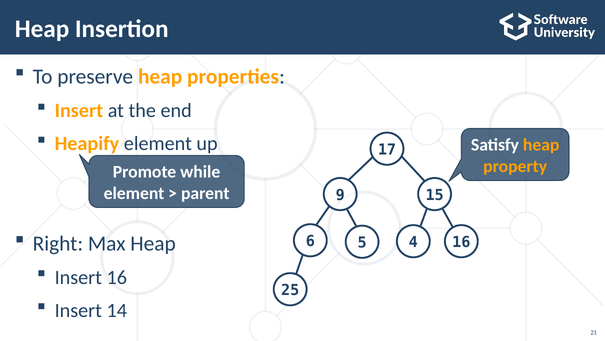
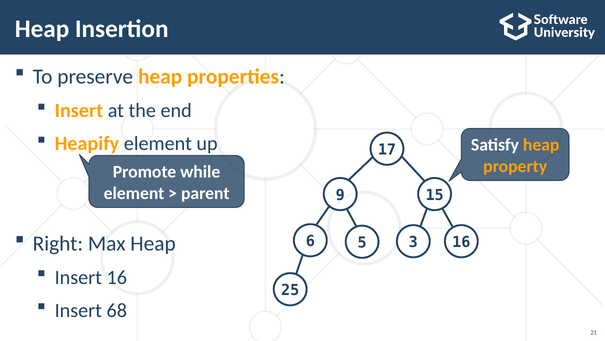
4: 4 -> 3
14: 14 -> 68
